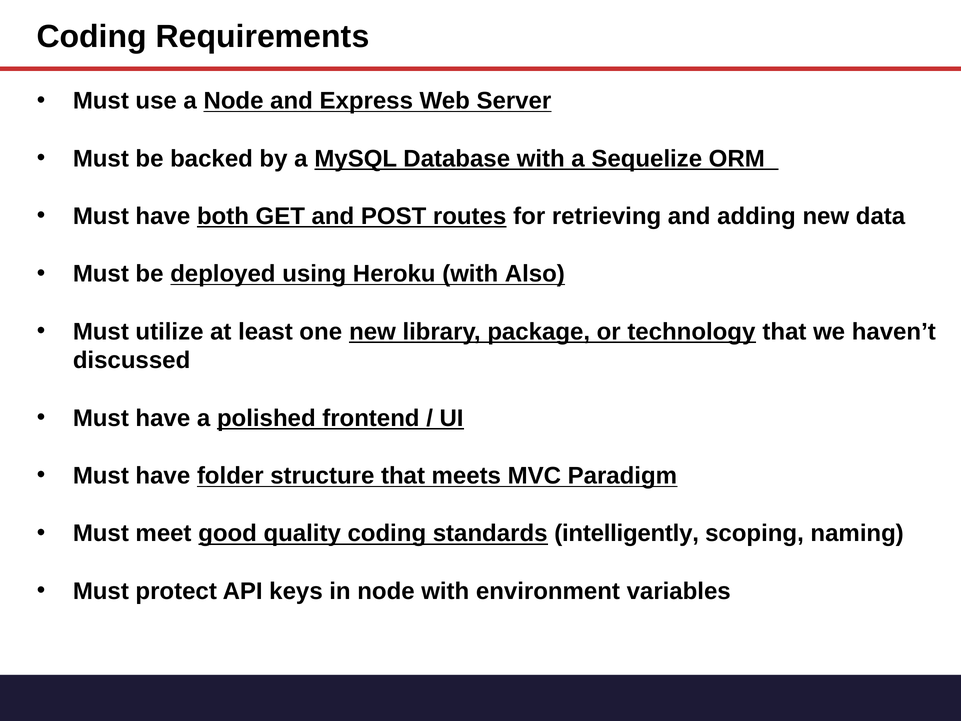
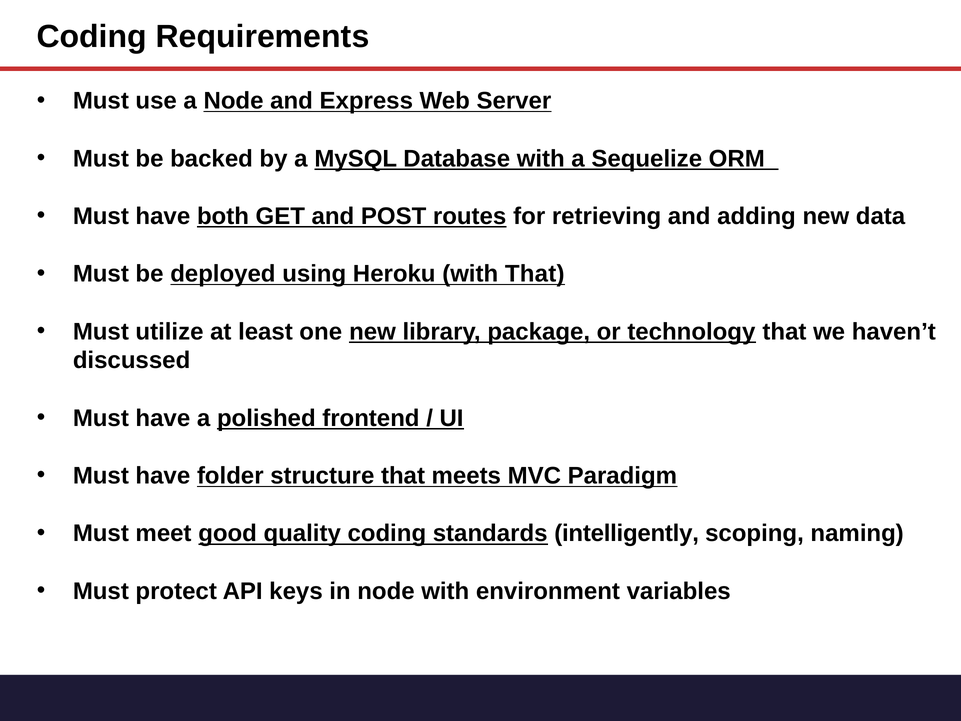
with Also: Also -> That
